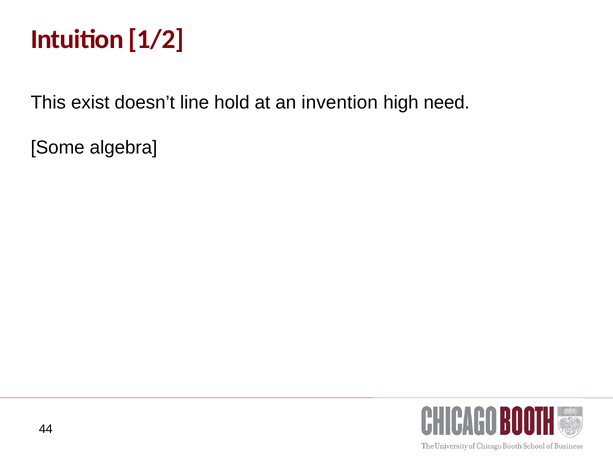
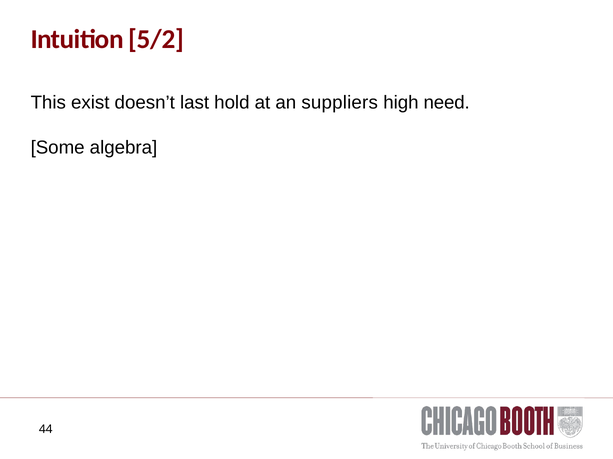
1/2: 1/2 -> 5/2
line: line -> last
invention: invention -> suppliers
